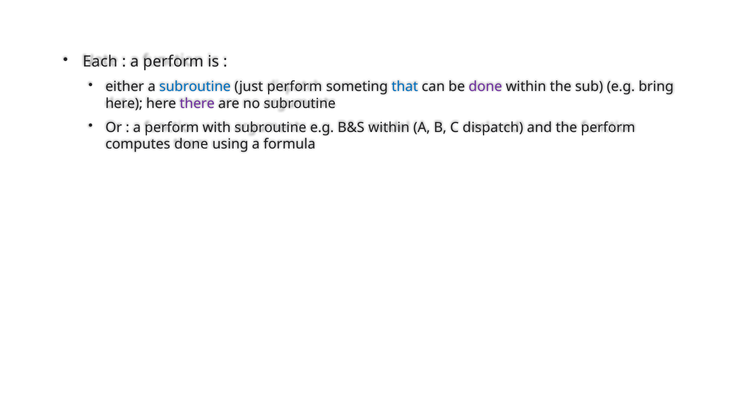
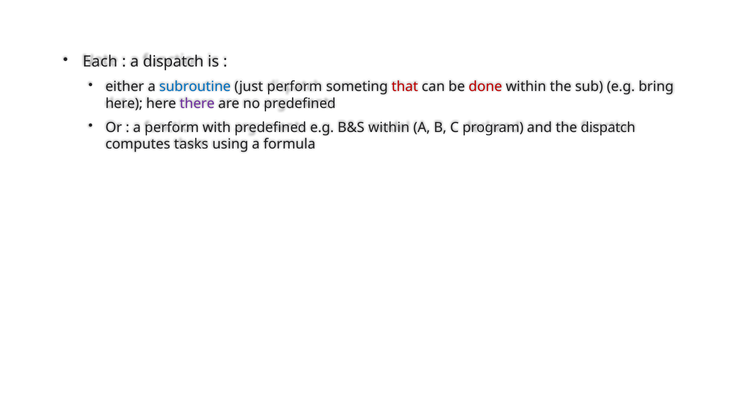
perform at (173, 62): perform -> dispatch
that colour: blue -> red
done at (485, 87) colour: purple -> red
no subroutine: subroutine -> predefined
with subroutine: subroutine -> predefined
dispatch: dispatch -> program
the perform: perform -> dispatch
computes done: done -> tasks
